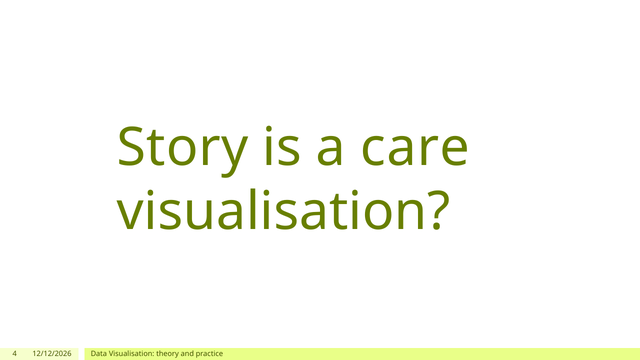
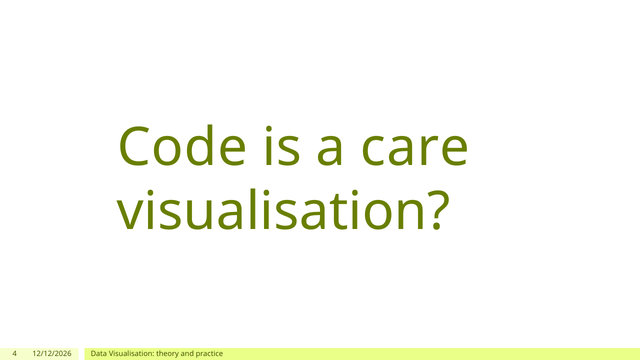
Story: Story -> Code
